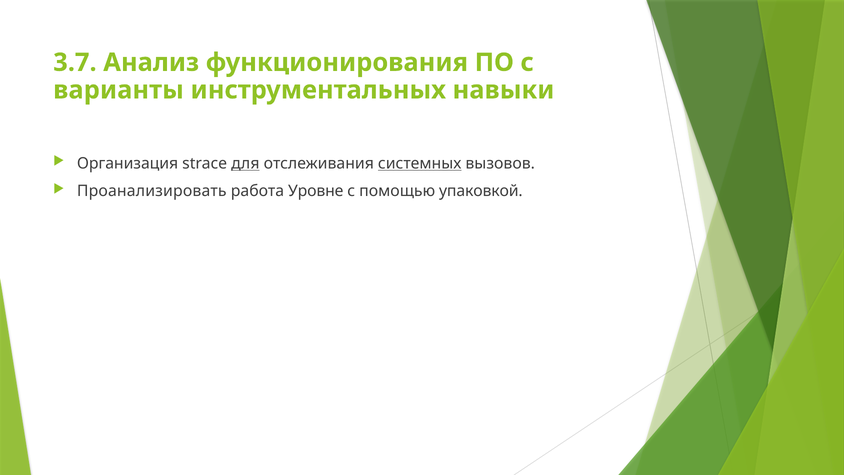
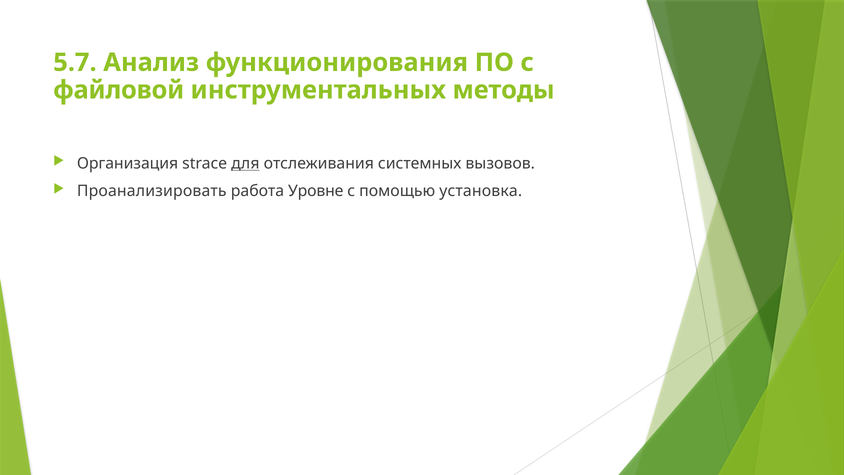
3.7: 3.7 -> 5.7
варианты: варианты -> файловой
навыки: навыки -> методы
системных underline: present -> none
упаковкой: упаковкой -> установка
